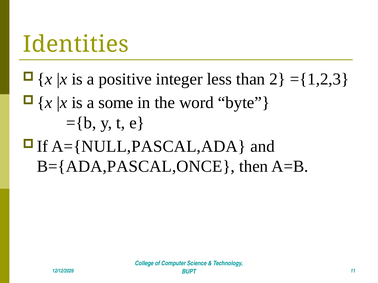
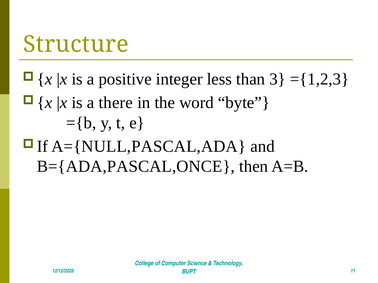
Identities: Identities -> Structure
2: 2 -> 3
some: some -> there
